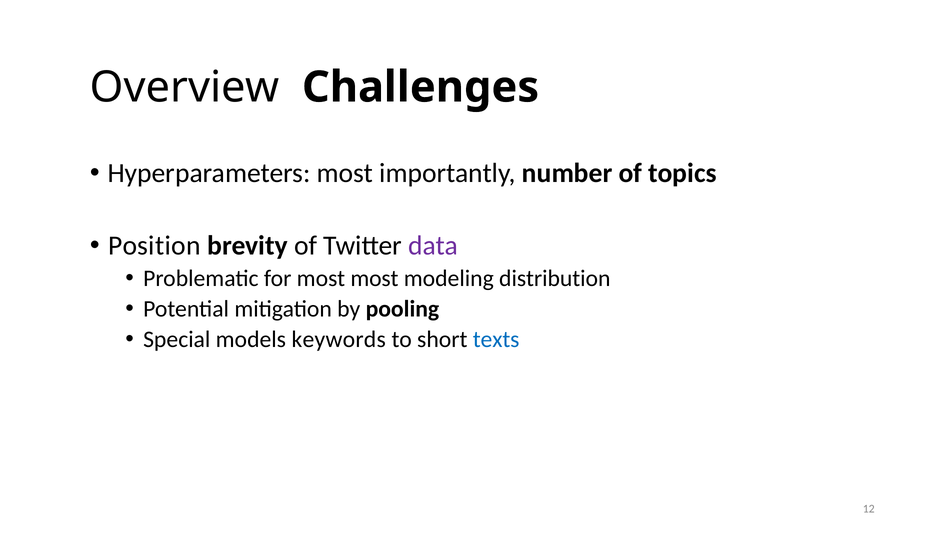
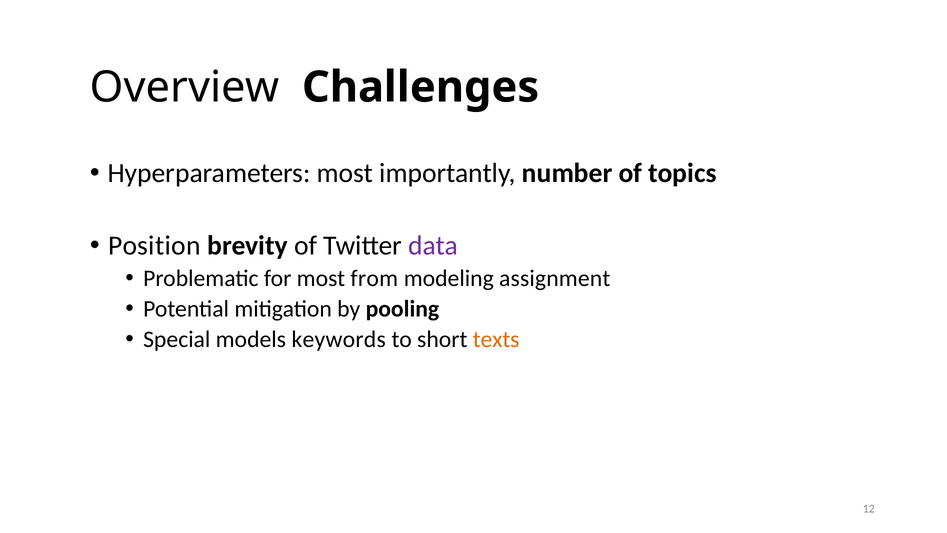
most most: most -> from
distribution: distribution -> assignment
texts colour: blue -> orange
